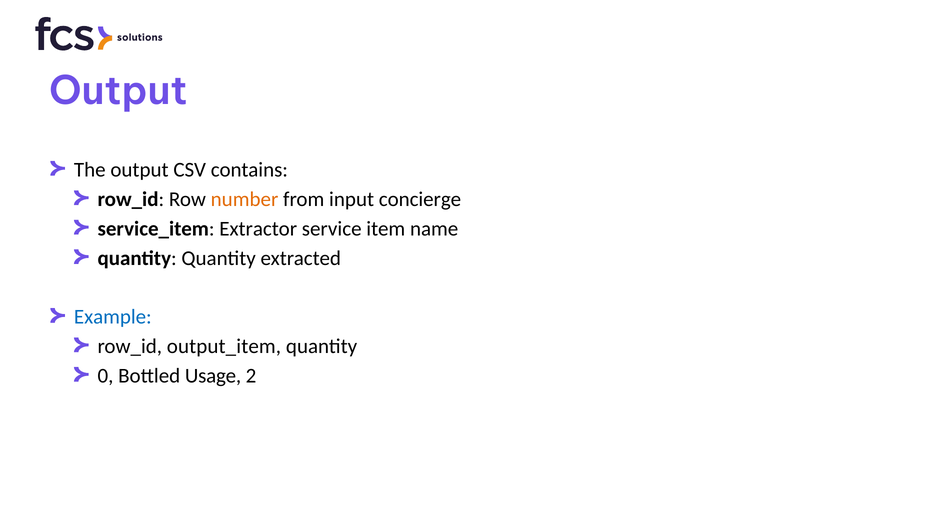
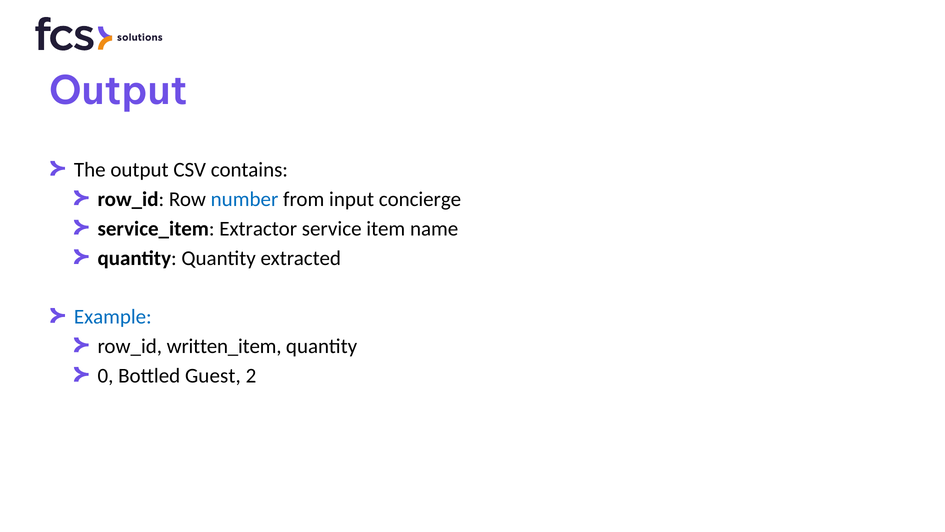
number colour: orange -> blue
output_item: output_item -> written_item
Usage: Usage -> Guest
